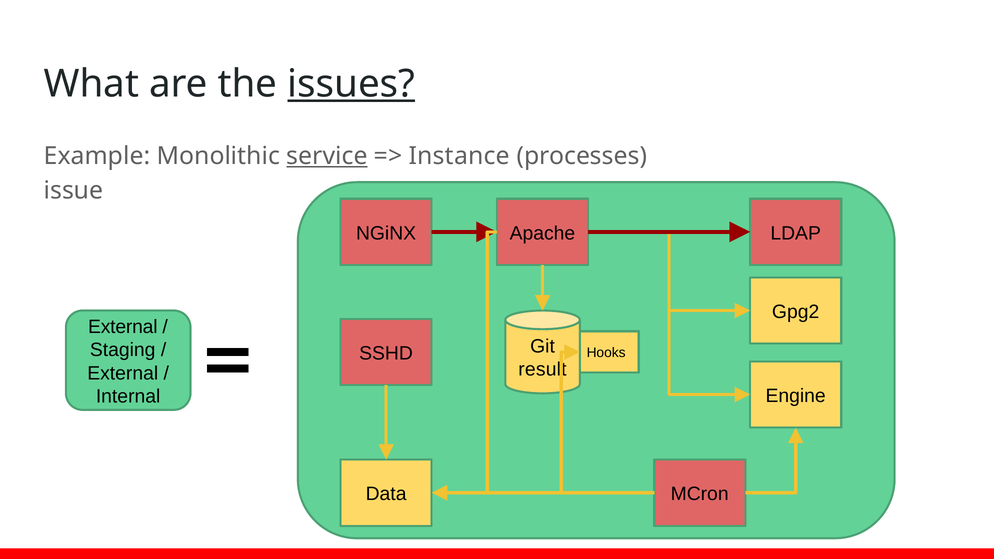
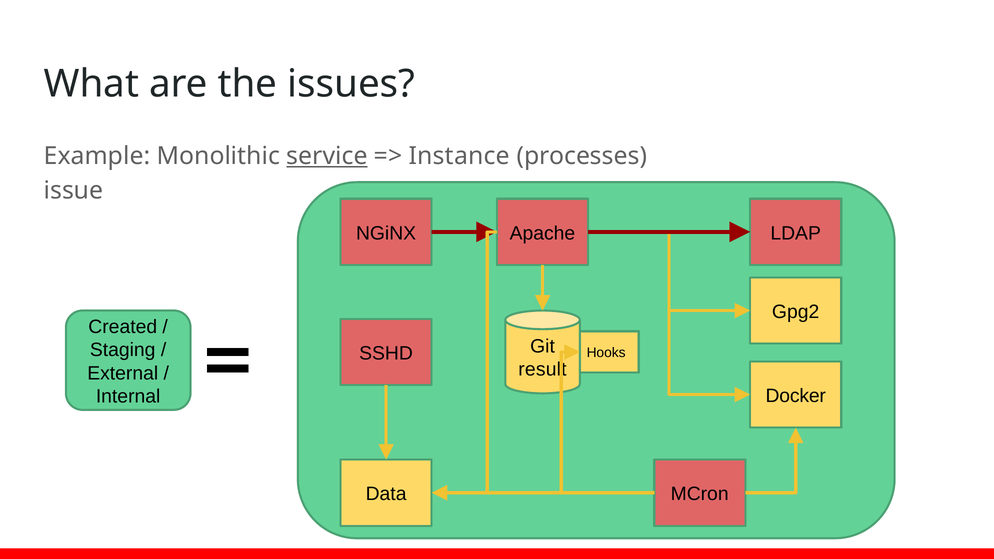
issues underline: present -> none
External at (123, 327): External -> Created
Engine: Engine -> Docker
